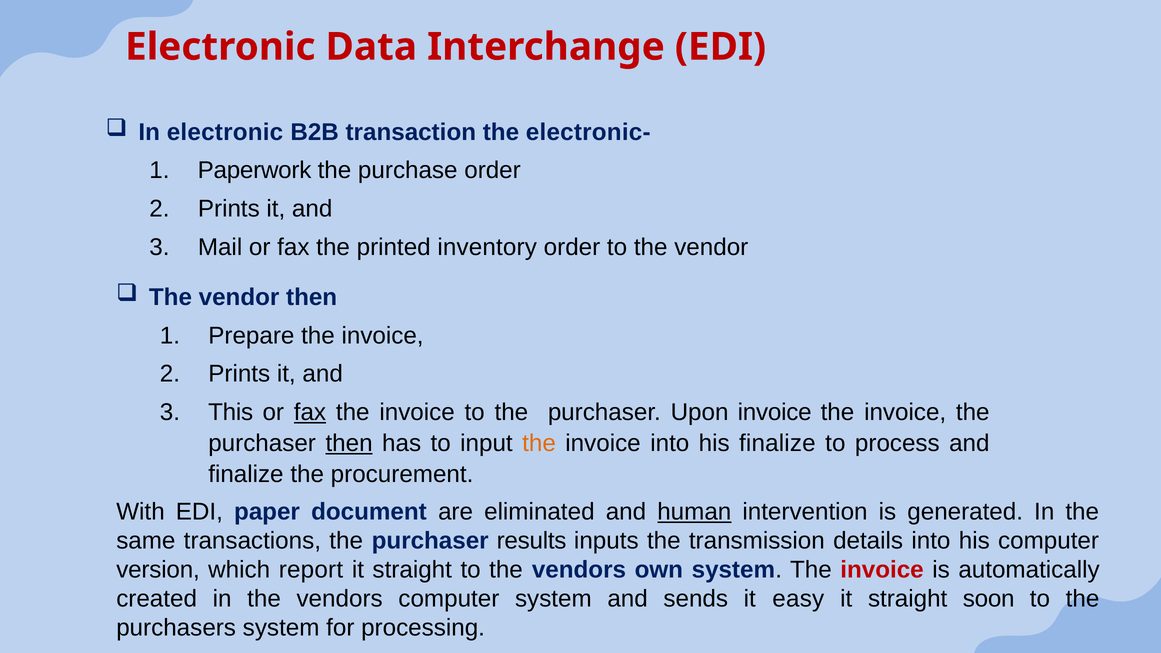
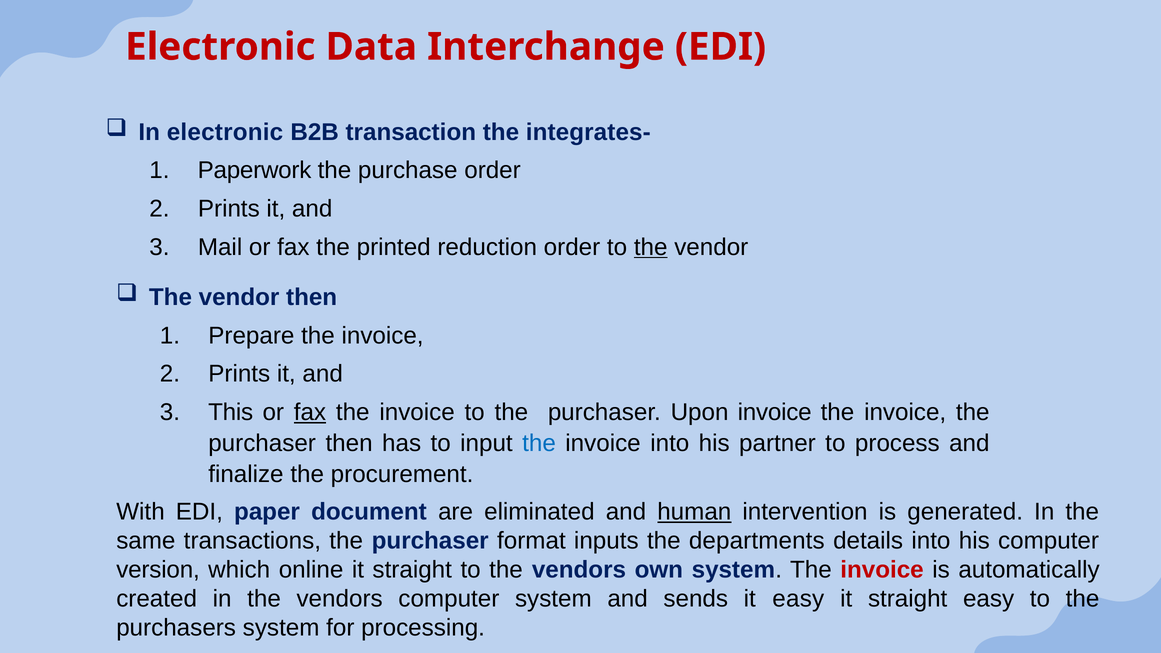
electronic-: electronic- -> integrates-
inventory: inventory -> reduction
the at (651, 247) underline: none -> present
then at (349, 443) underline: present -> none
the at (539, 443) colour: orange -> blue
his finalize: finalize -> partner
results: results -> format
transmission: transmission -> departments
report: report -> online
straight soon: soon -> easy
